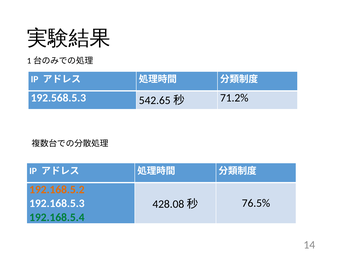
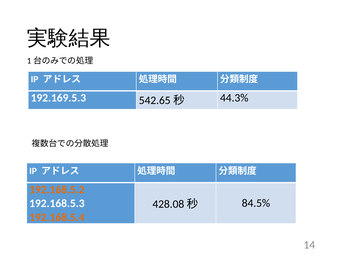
192.568.5.3: 192.568.5.3 -> 192.169.5.3
71.2%: 71.2% -> 44.3%
76.5%: 76.5% -> 84.5%
192.168.5.4 colour: green -> orange
